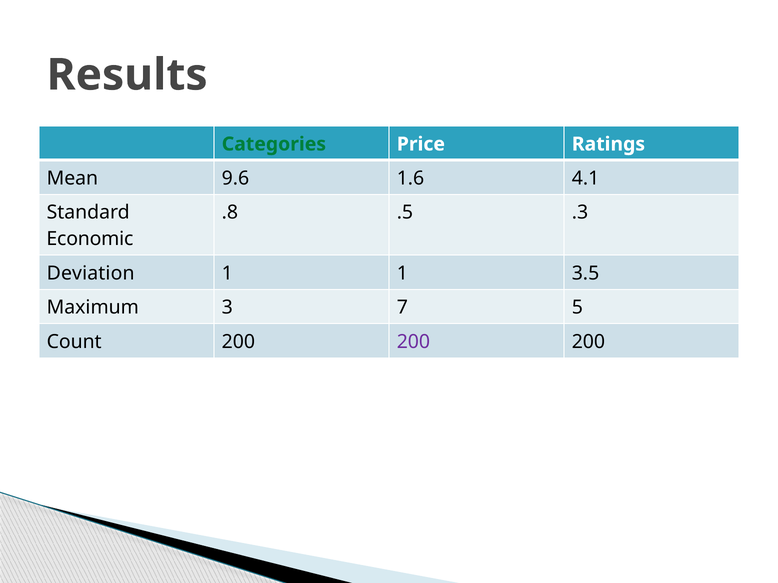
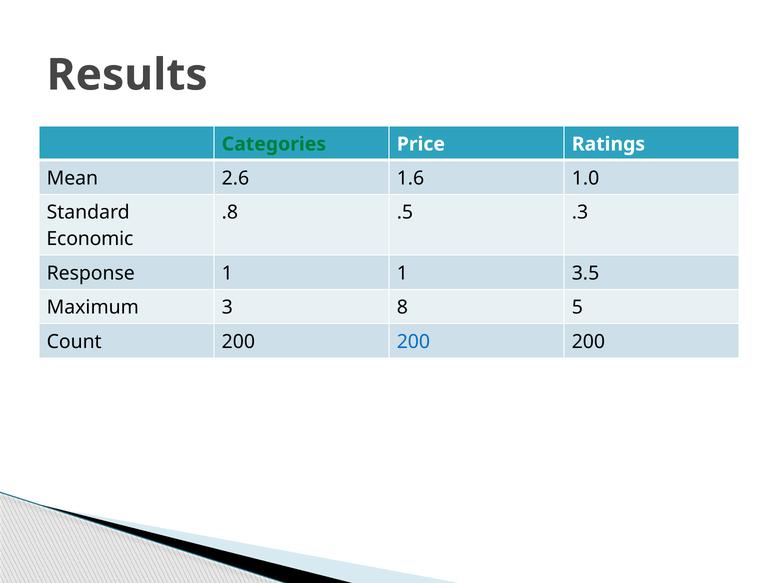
9.6: 9.6 -> 2.6
4.1: 4.1 -> 1.0
Deviation: Deviation -> Response
7: 7 -> 8
200 at (413, 342) colour: purple -> blue
